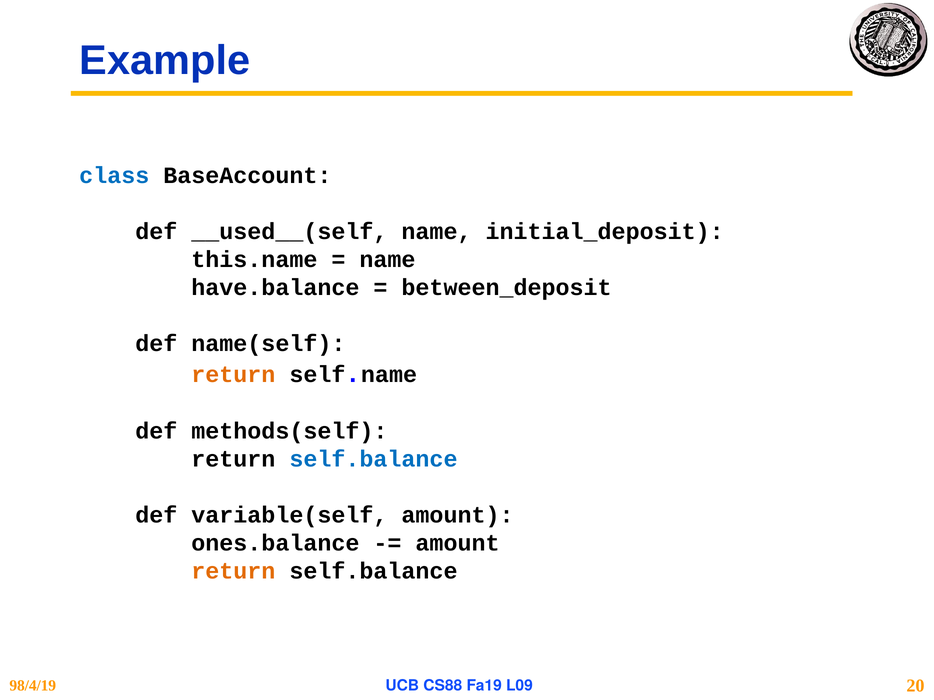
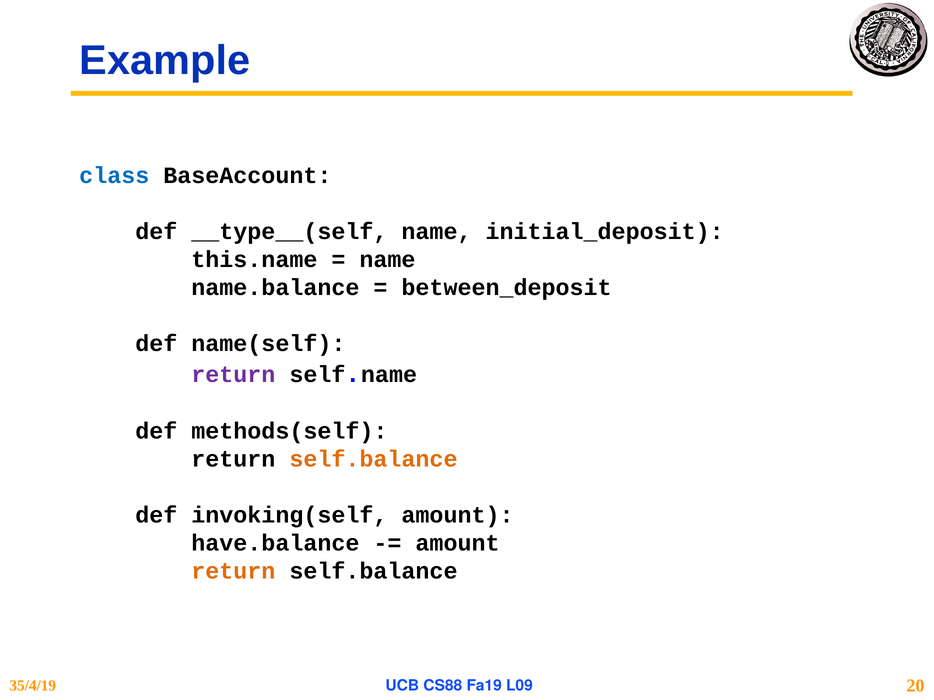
__used__(self: __used__(self -> __type__(self
have.balance: have.balance -> name.balance
return at (233, 375) colour: orange -> purple
self.balance at (373, 459) colour: blue -> orange
variable(self: variable(self -> invoking(self
ones.balance: ones.balance -> have.balance
98/4/19: 98/4/19 -> 35/4/19
